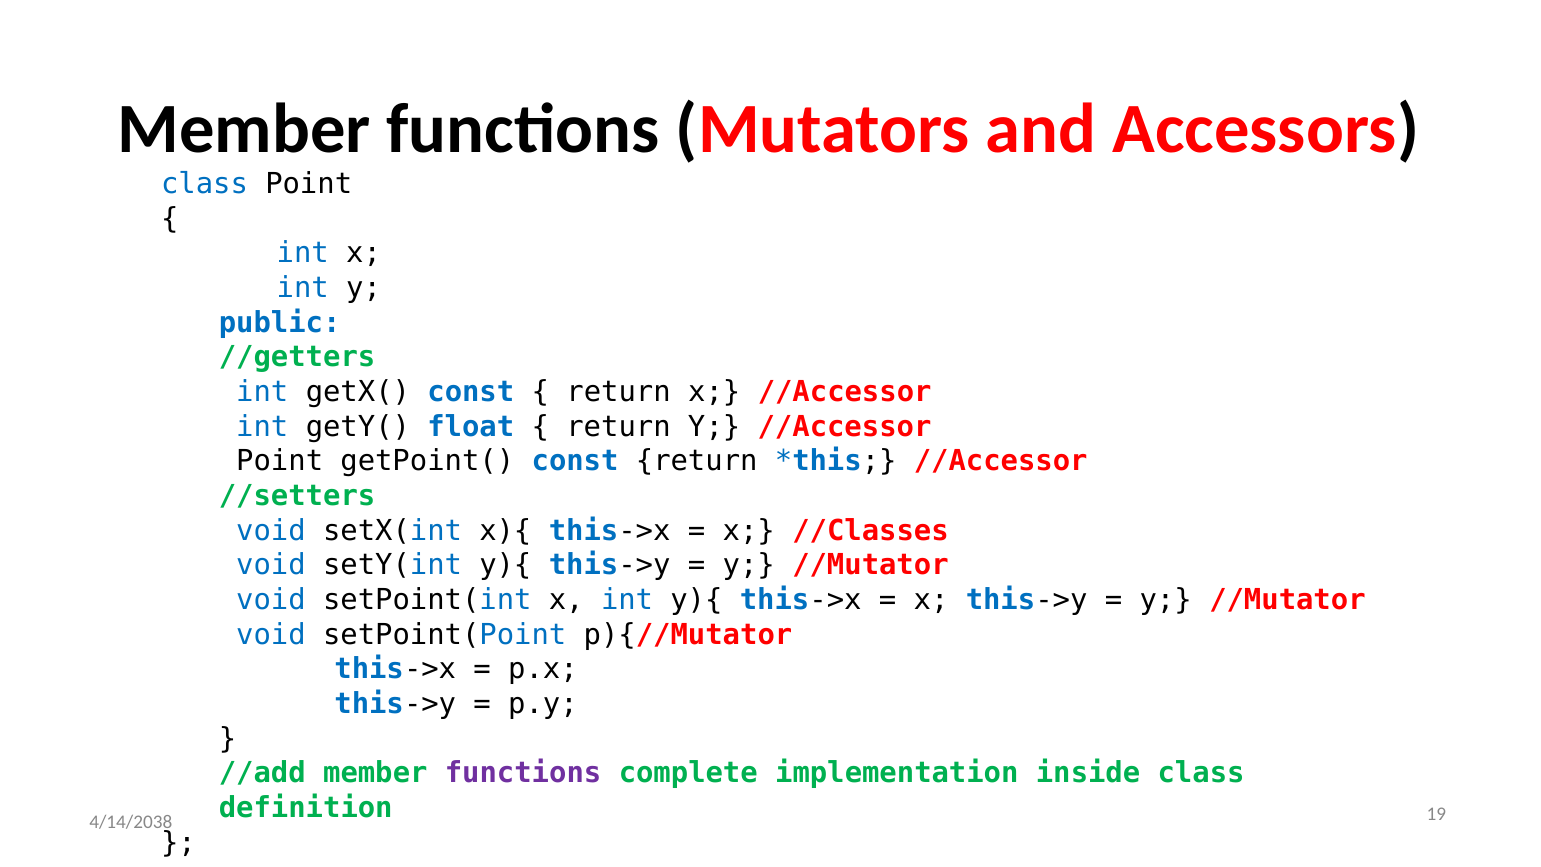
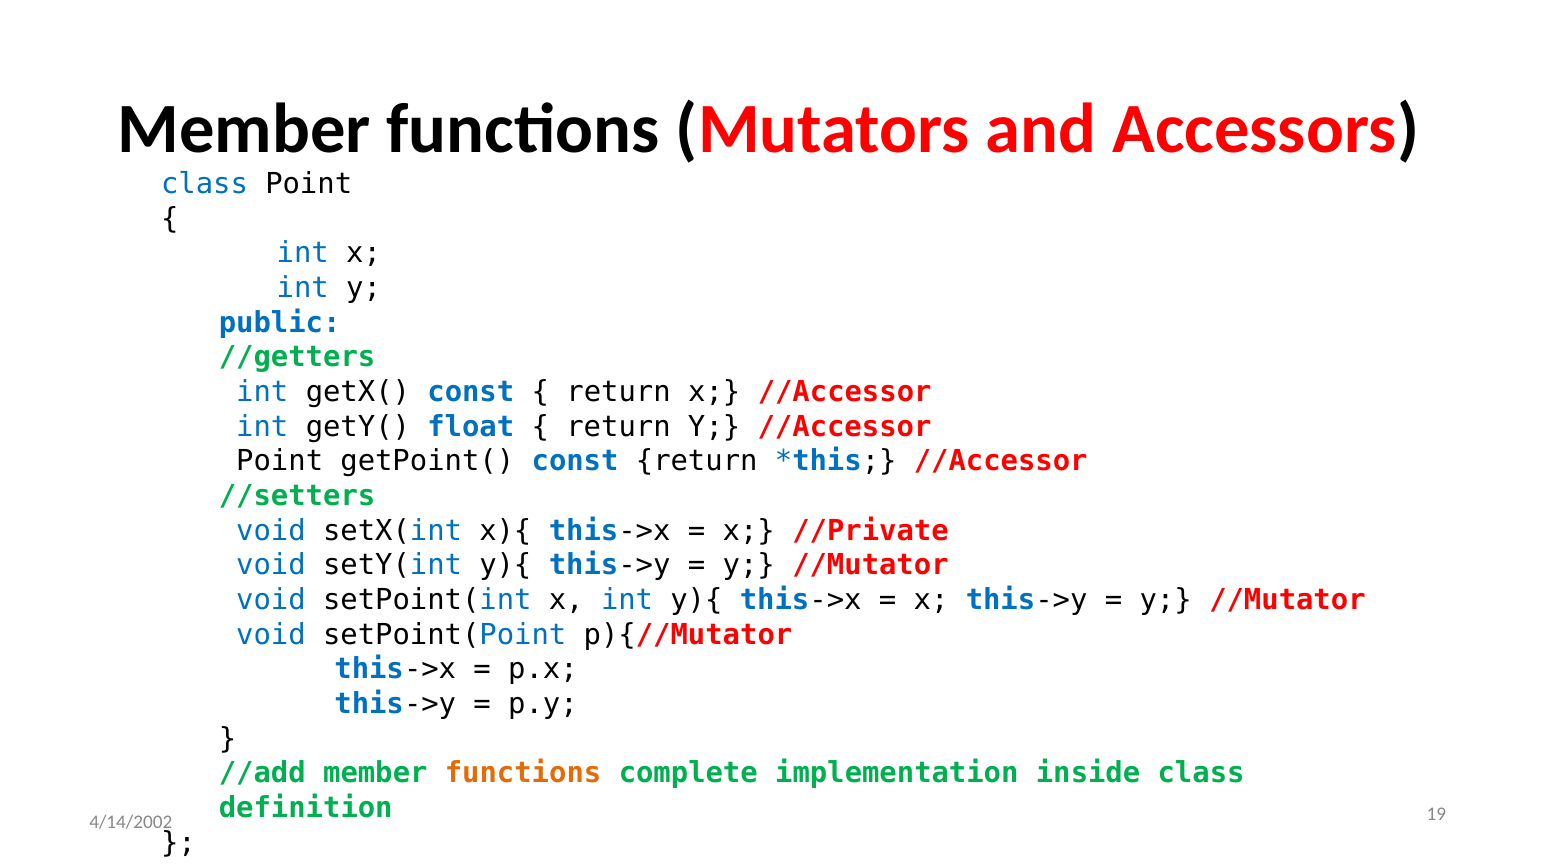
//Classes: //Classes -> //Private
functions at (523, 773) colour: purple -> orange
4/14/2038: 4/14/2038 -> 4/14/2002
